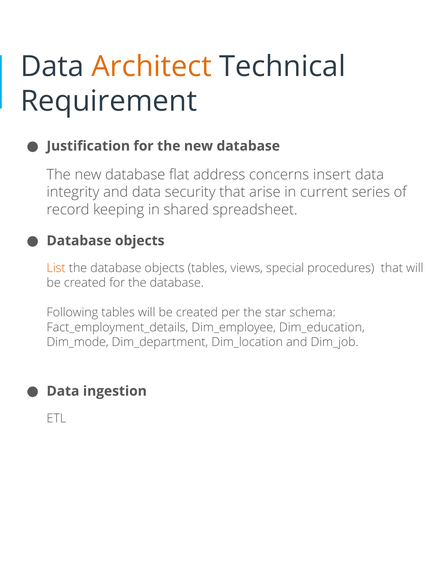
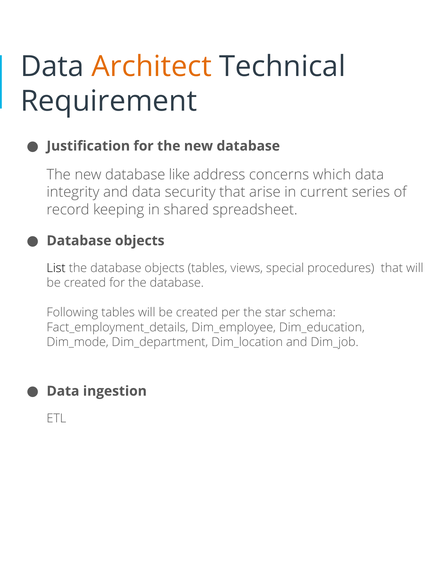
flat: flat -> like
insert: insert -> which
List colour: orange -> black
